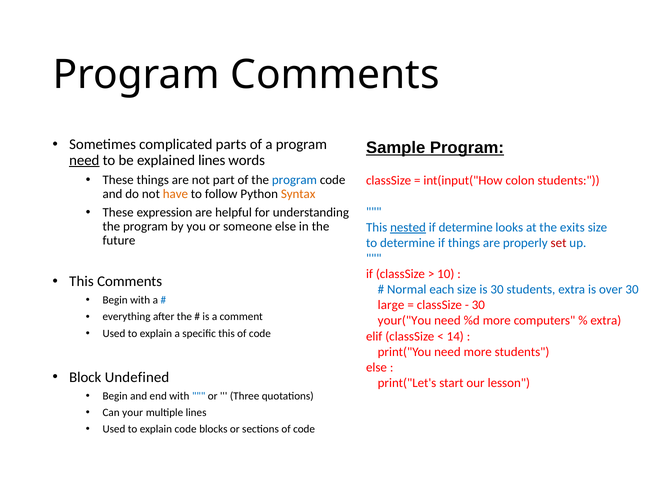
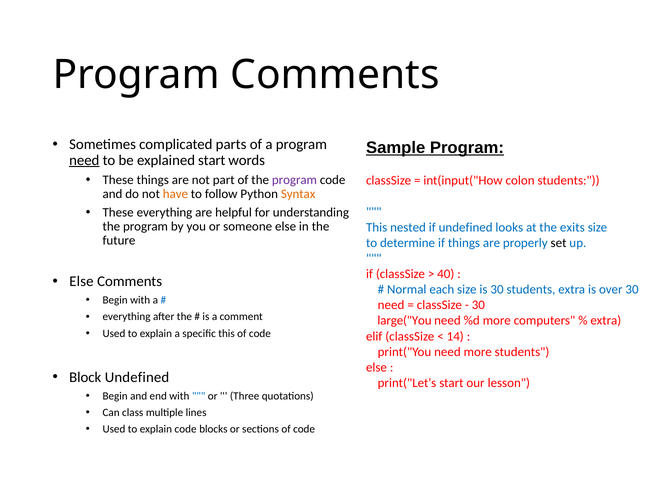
explained lines: lines -> start
program at (294, 180) colour: blue -> purple
These expression: expression -> everything
nested underline: present -> none
if determine: determine -> undefined
set colour: red -> black
10: 10 -> 40
This at (81, 282): This -> Else
large at (391, 305): large -> need
your("You: your("You -> large("You
your: your -> class
